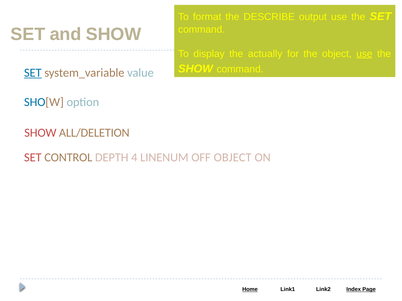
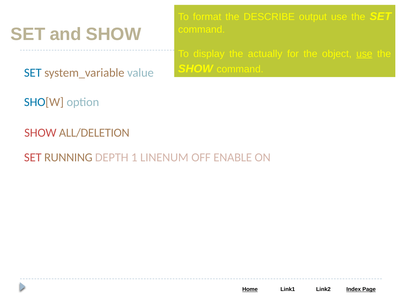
SET at (33, 73) underline: present -> none
CONTROL: CONTROL -> RUNNING
4: 4 -> 1
OFF OBJECT: OBJECT -> ENABLE
